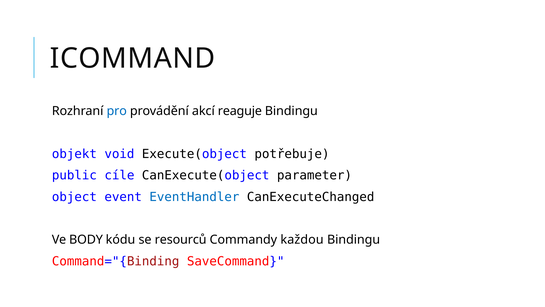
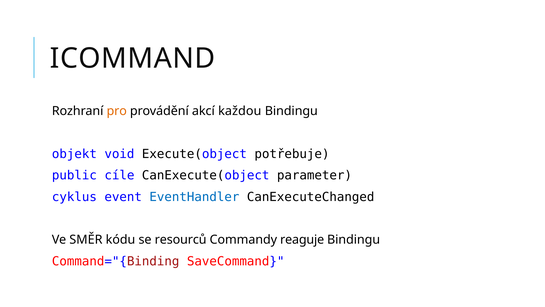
pro colour: blue -> orange
reaguje: reaguje -> každou
object: object -> cyklus
BODY: BODY -> SMĚR
každou: každou -> reaguje
